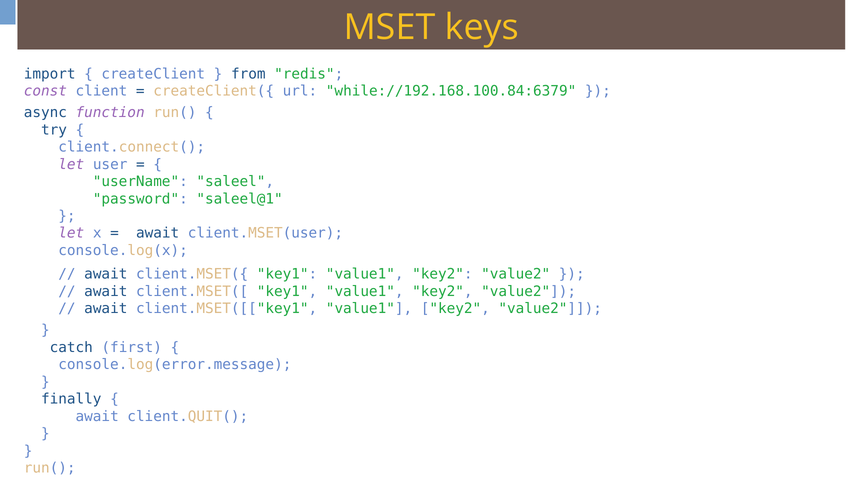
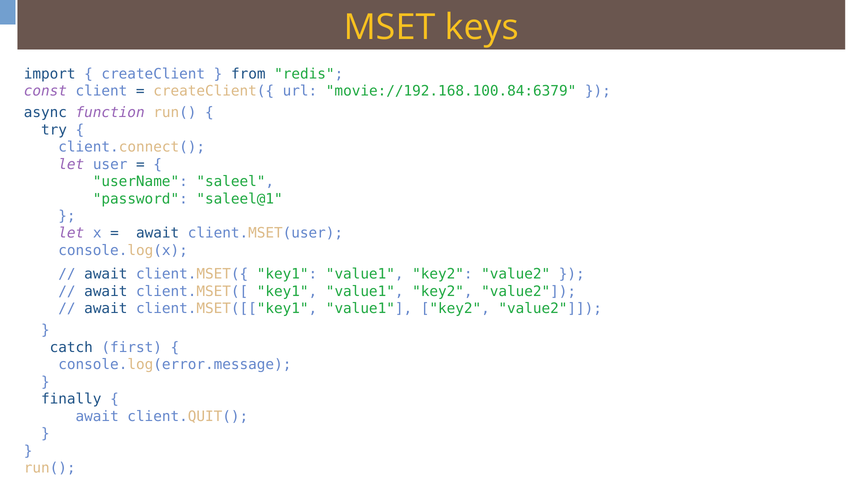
while://192.168.100.84:6379: while://192.168.100.84:6379 -> movie://192.168.100.84:6379
